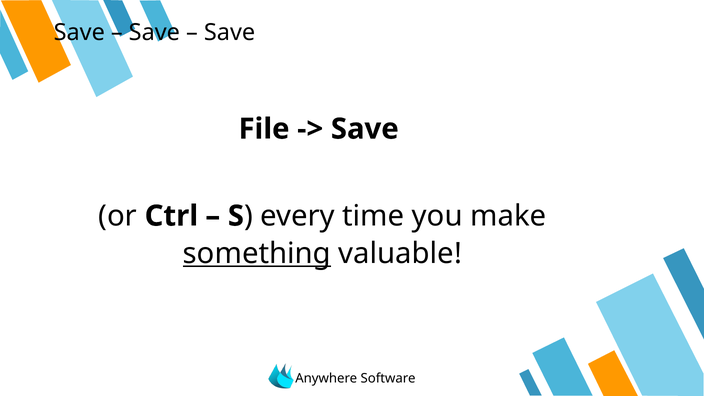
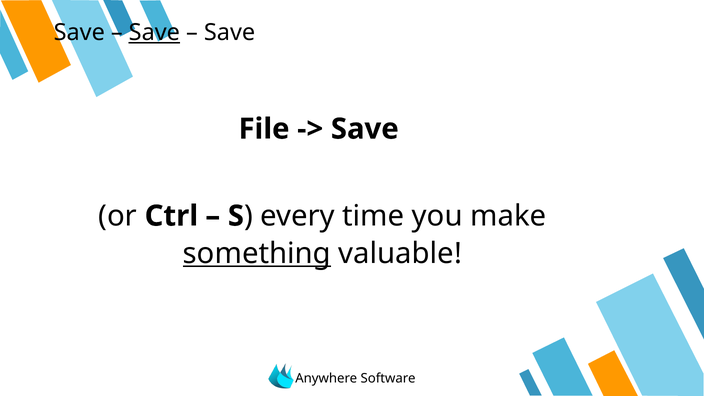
Save at (154, 33) underline: none -> present
